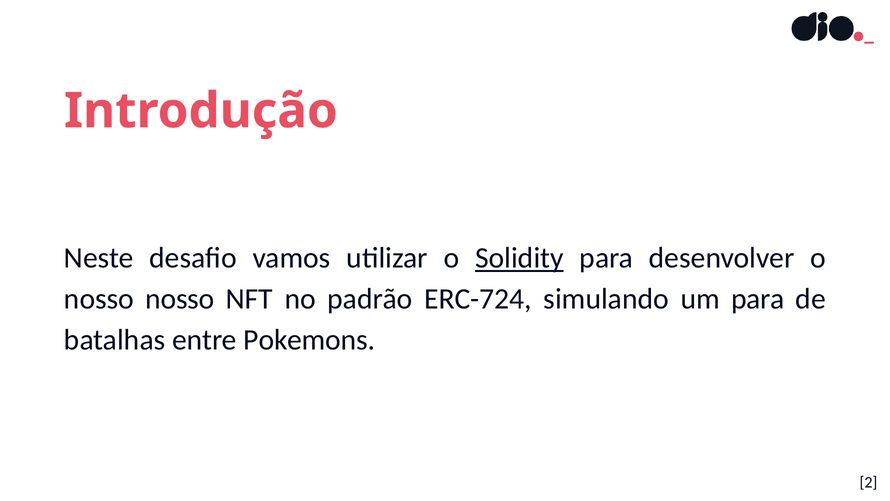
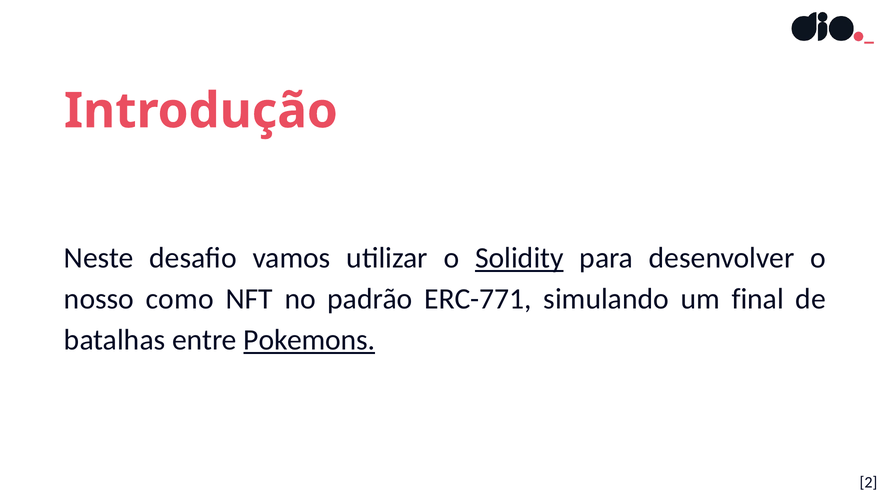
nosso nosso: nosso -> como
ERC-724: ERC-724 -> ERC-771
um para: para -> final
Pokemons underline: none -> present
